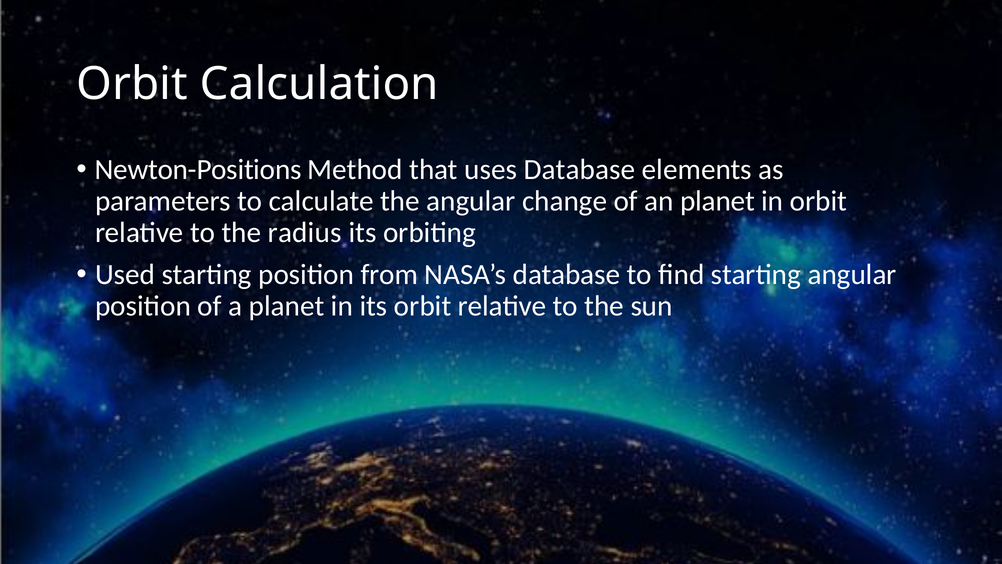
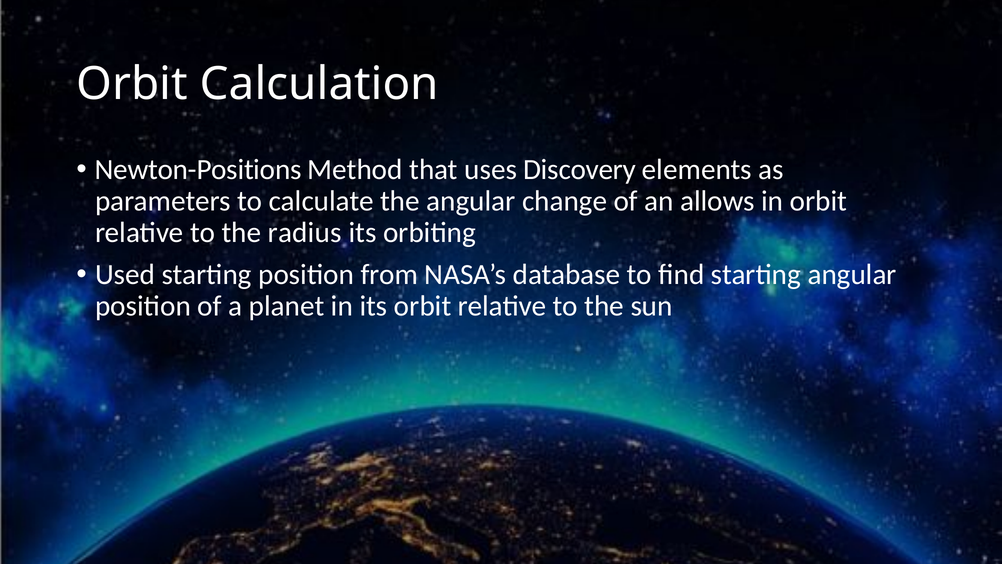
uses Database: Database -> Discovery
an planet: planet -> allows
